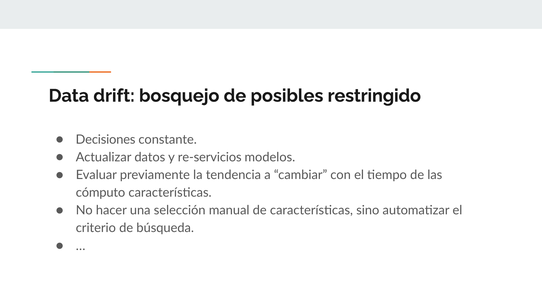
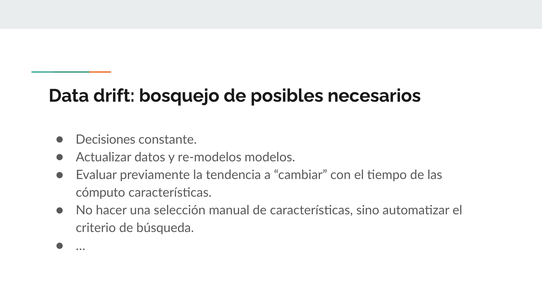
restringido: restringido -> necesarios
re-servicios: re-servicios -> re-modelos
